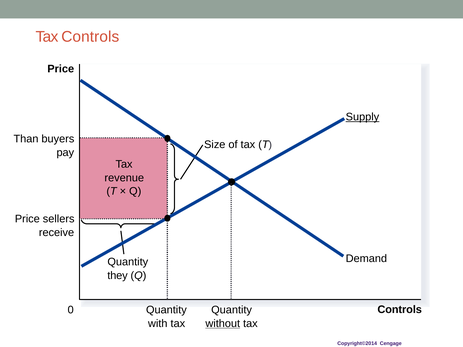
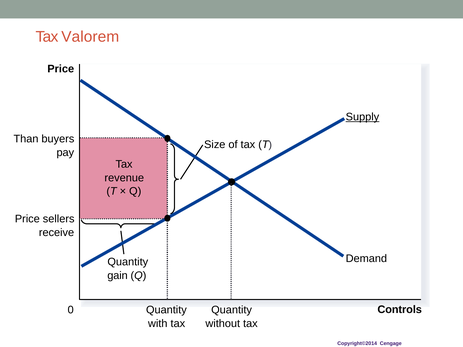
Tax Controls: Controls -> Valorem
they: they -> gain
without underline: present -> none
